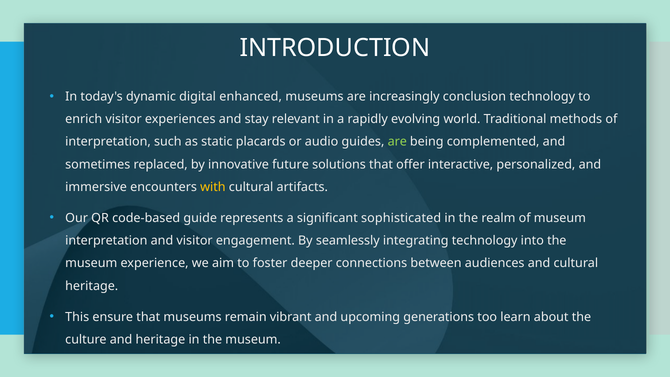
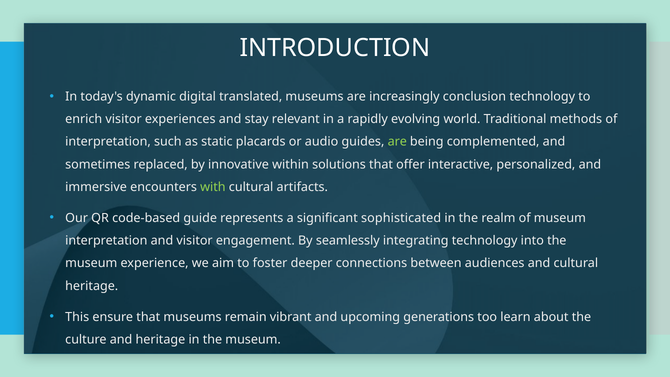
enhanced: enhanced -> translated
future: future -> within
with colour: yellow -> light green
